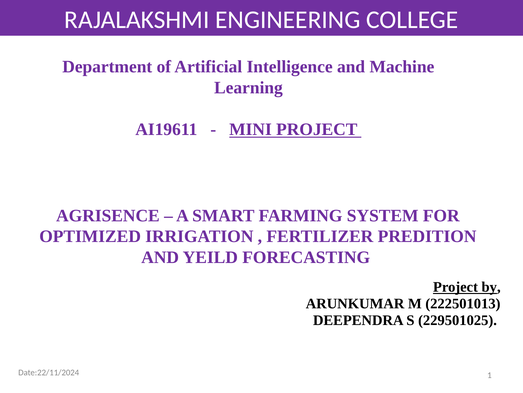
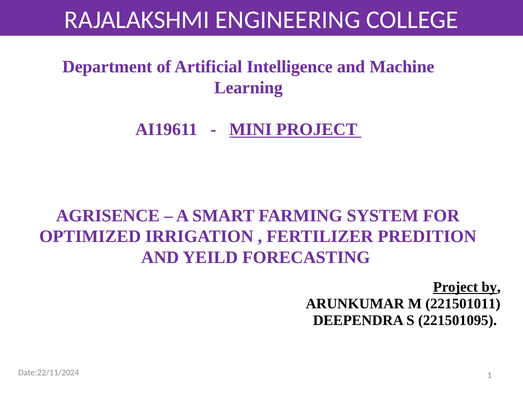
222501013: 222501013 -> 221501011
229501025: 229501025 -> 221501095
